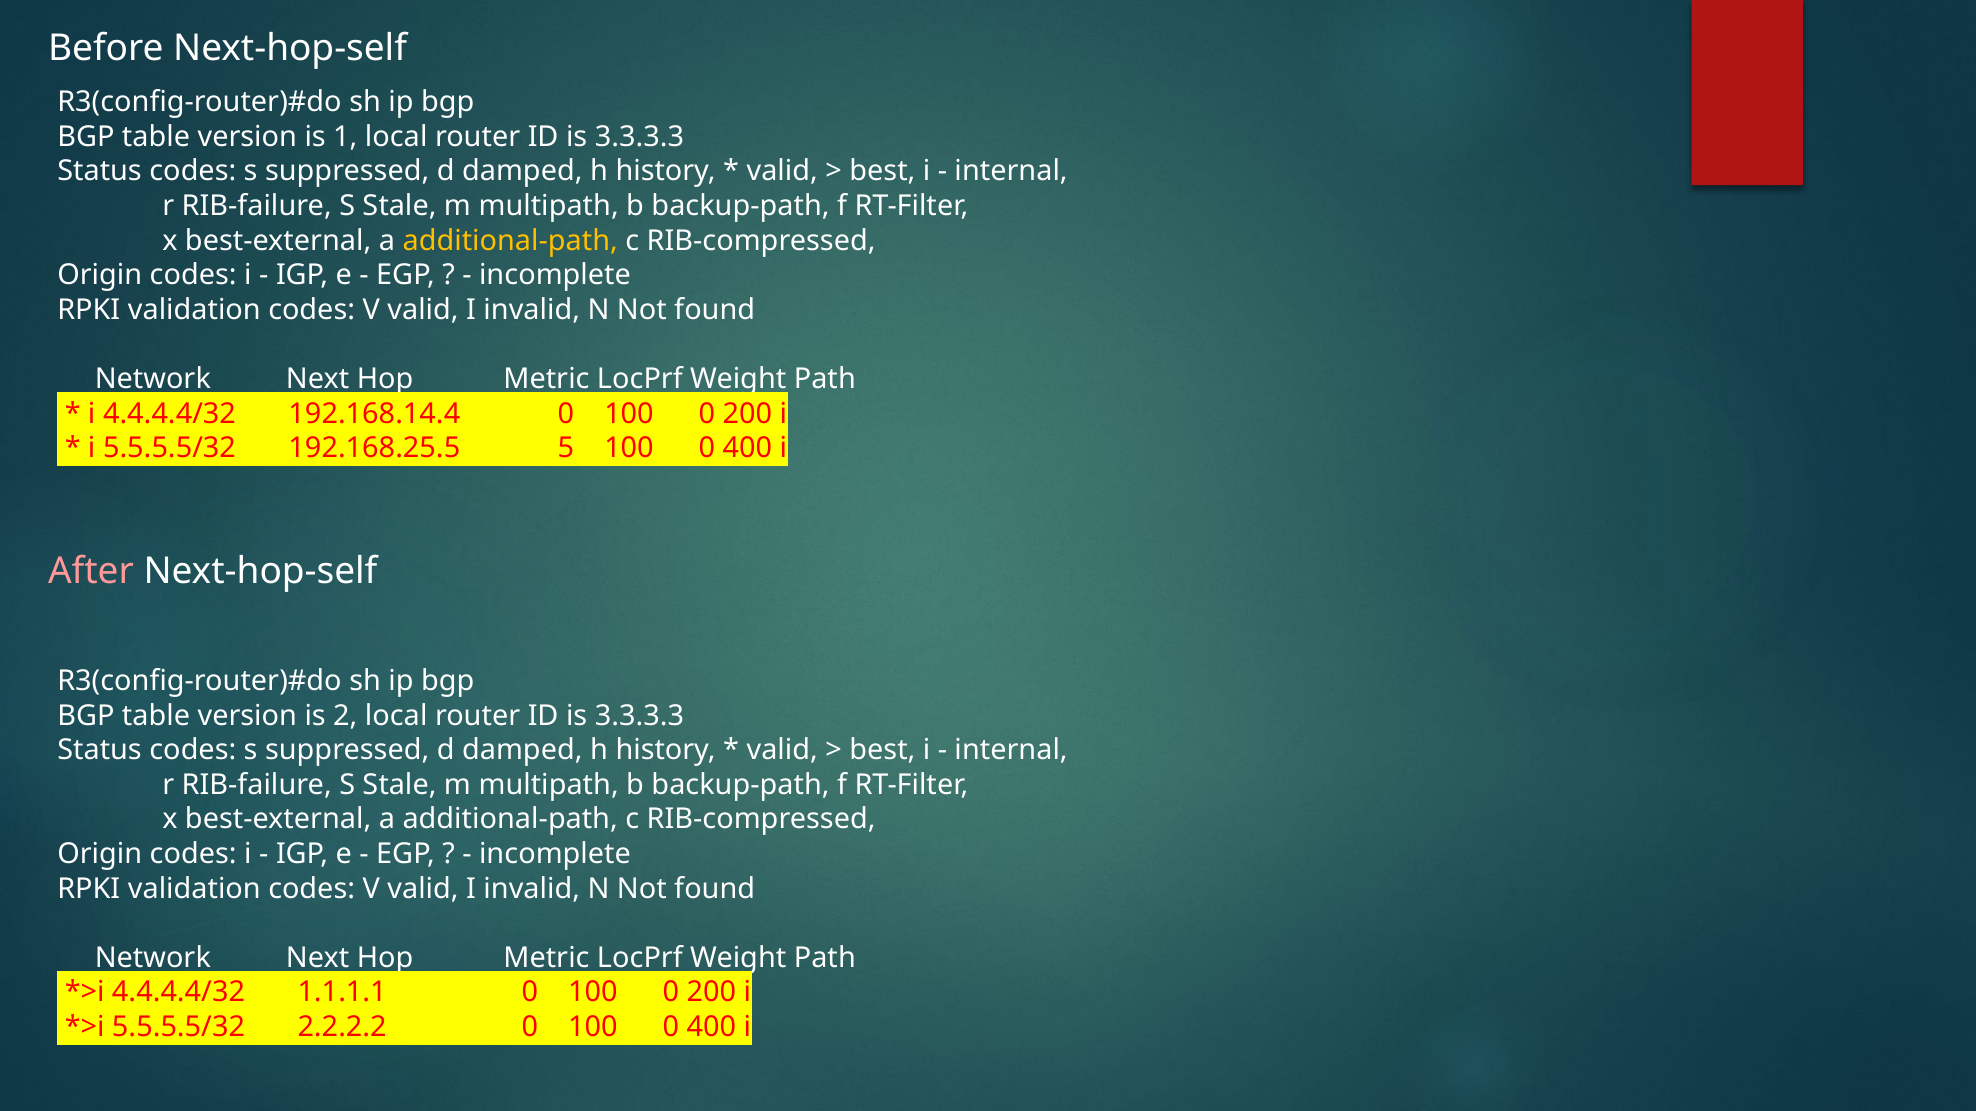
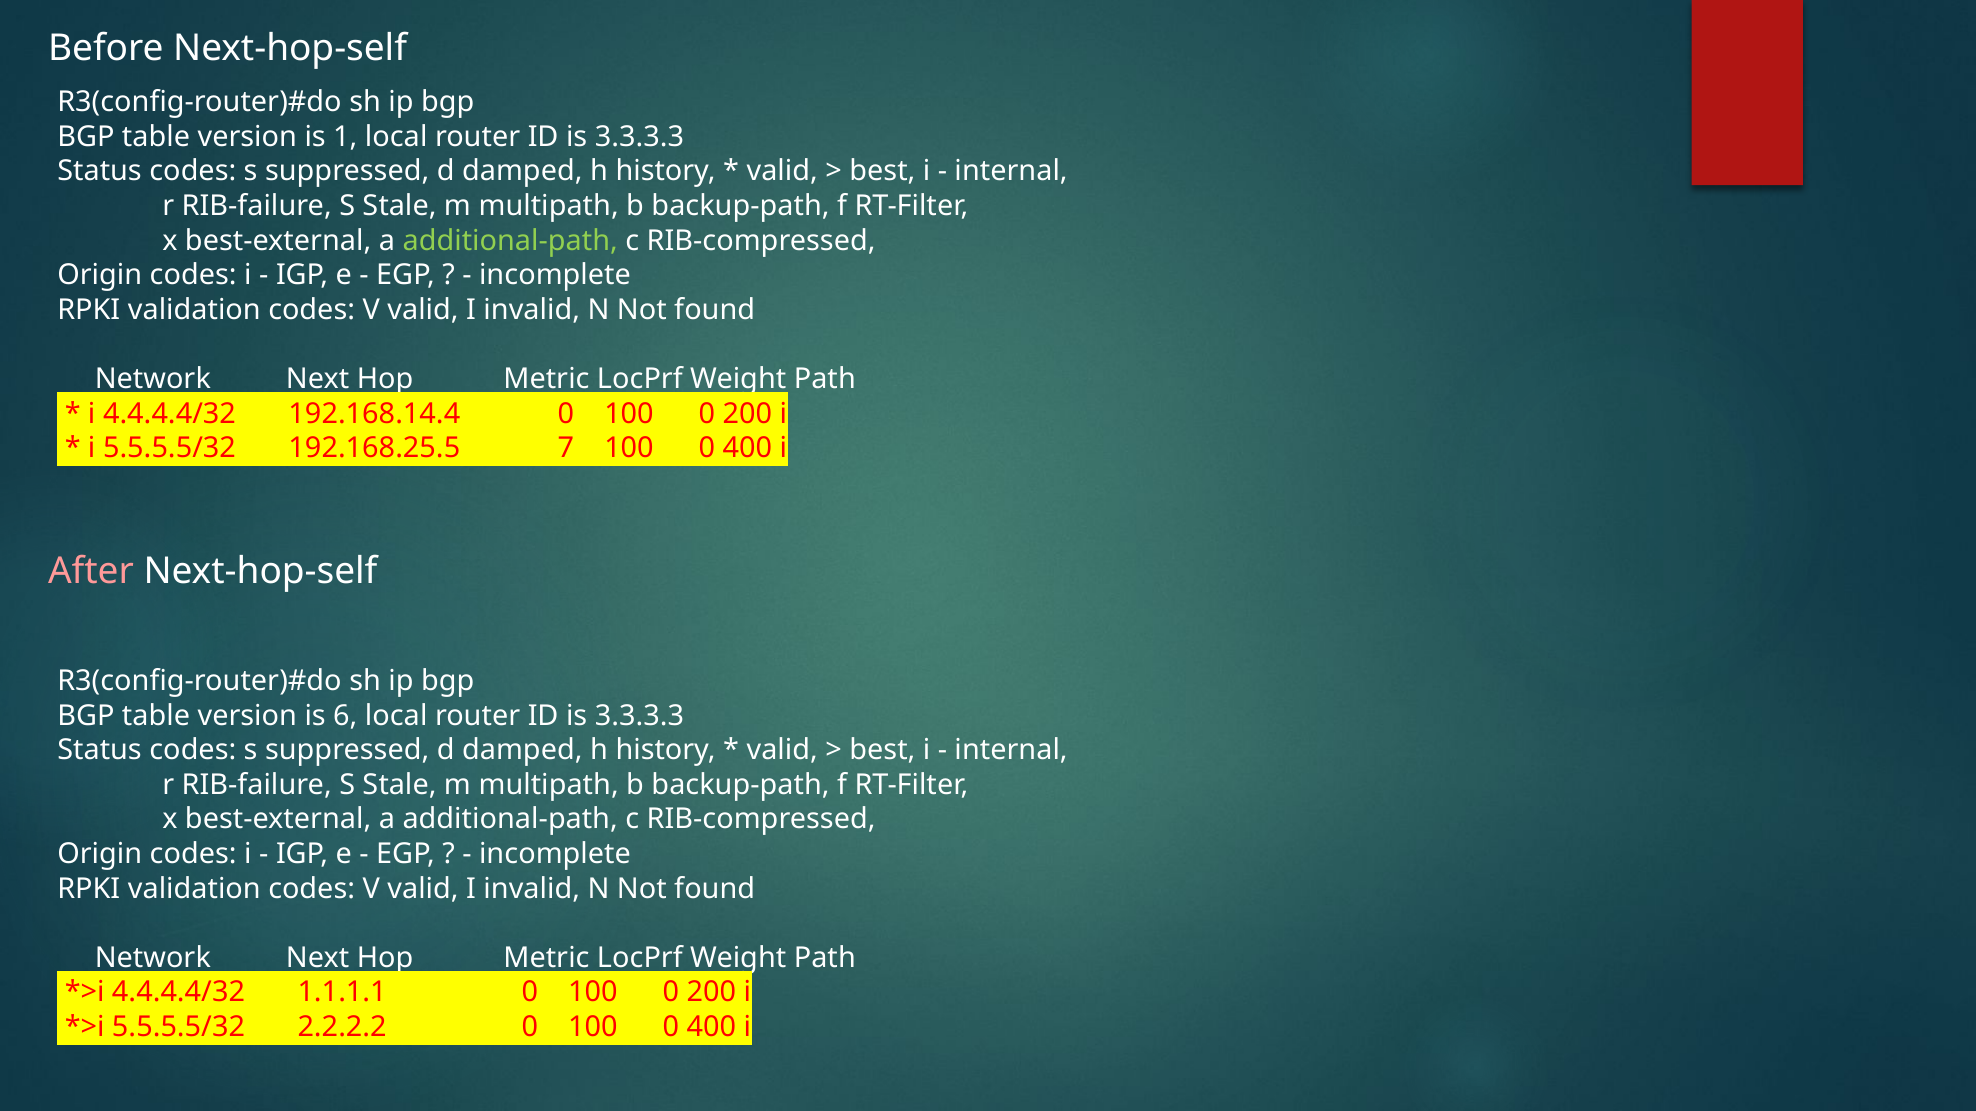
additional-path at (510, 241) colour: yellow -> light green
5: 5 -> 7
2: 2 -> 6
